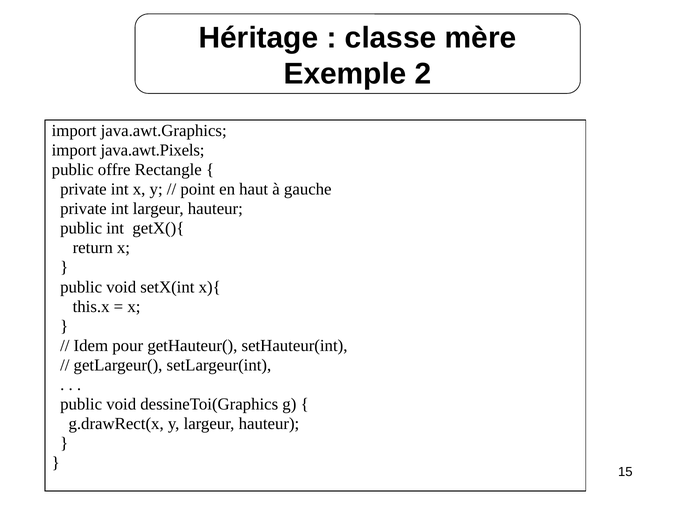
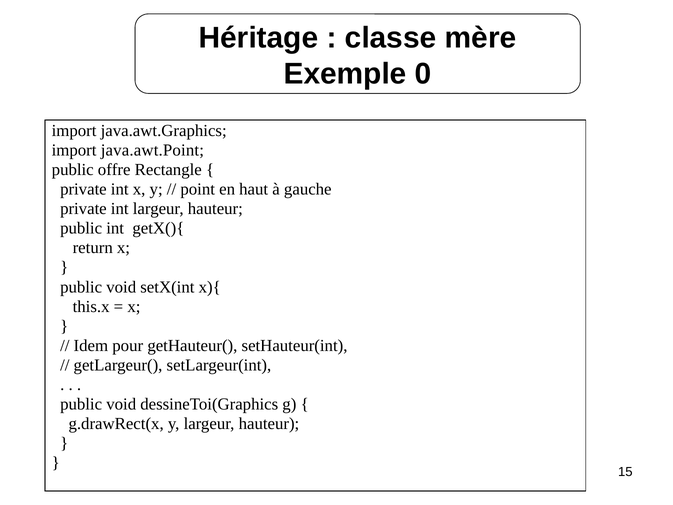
2: 2 -> 0
java.awt.Pixels: java.awt.Pixels -> java.awt.Point
